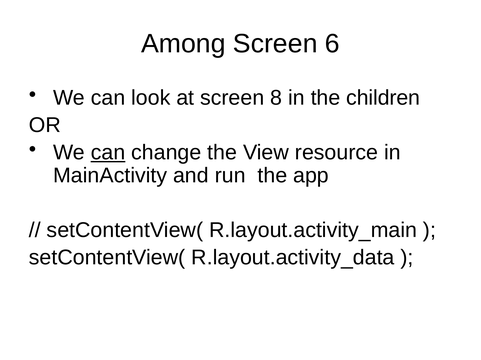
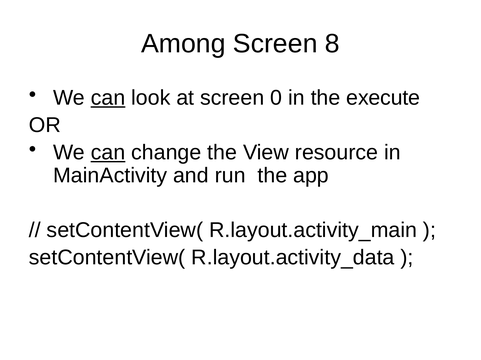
6: 6 -> 8
can at (108, 98) underline: none -> present
8: 8 -> 0
children: children -> execute
